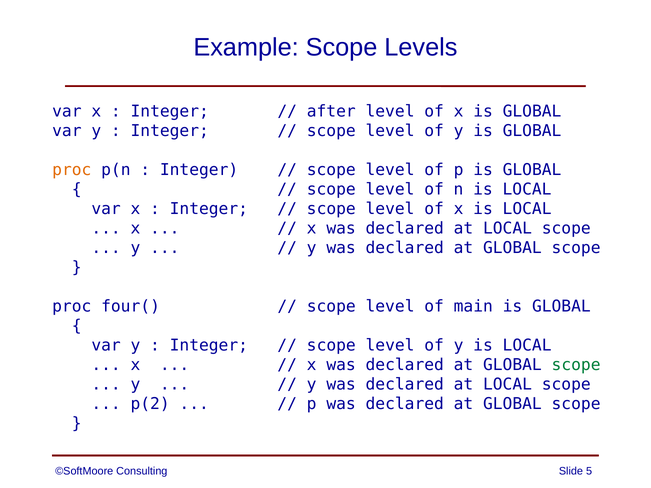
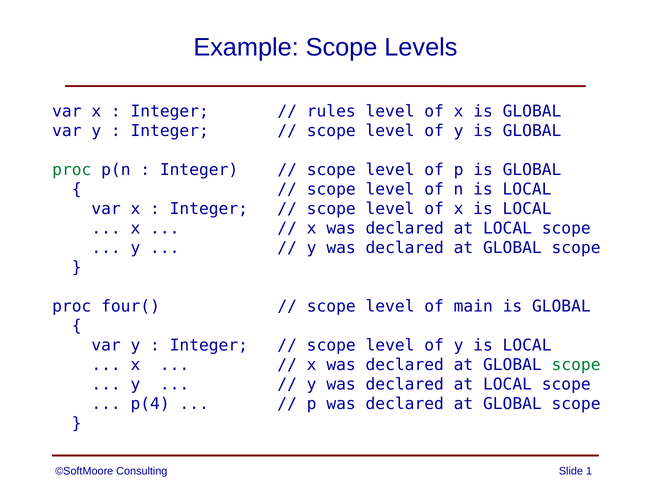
after: after -> rules
proc at (72, 170) colour: orange -> green
p(2: p(2 -> p(4
5: 5 -> 1
